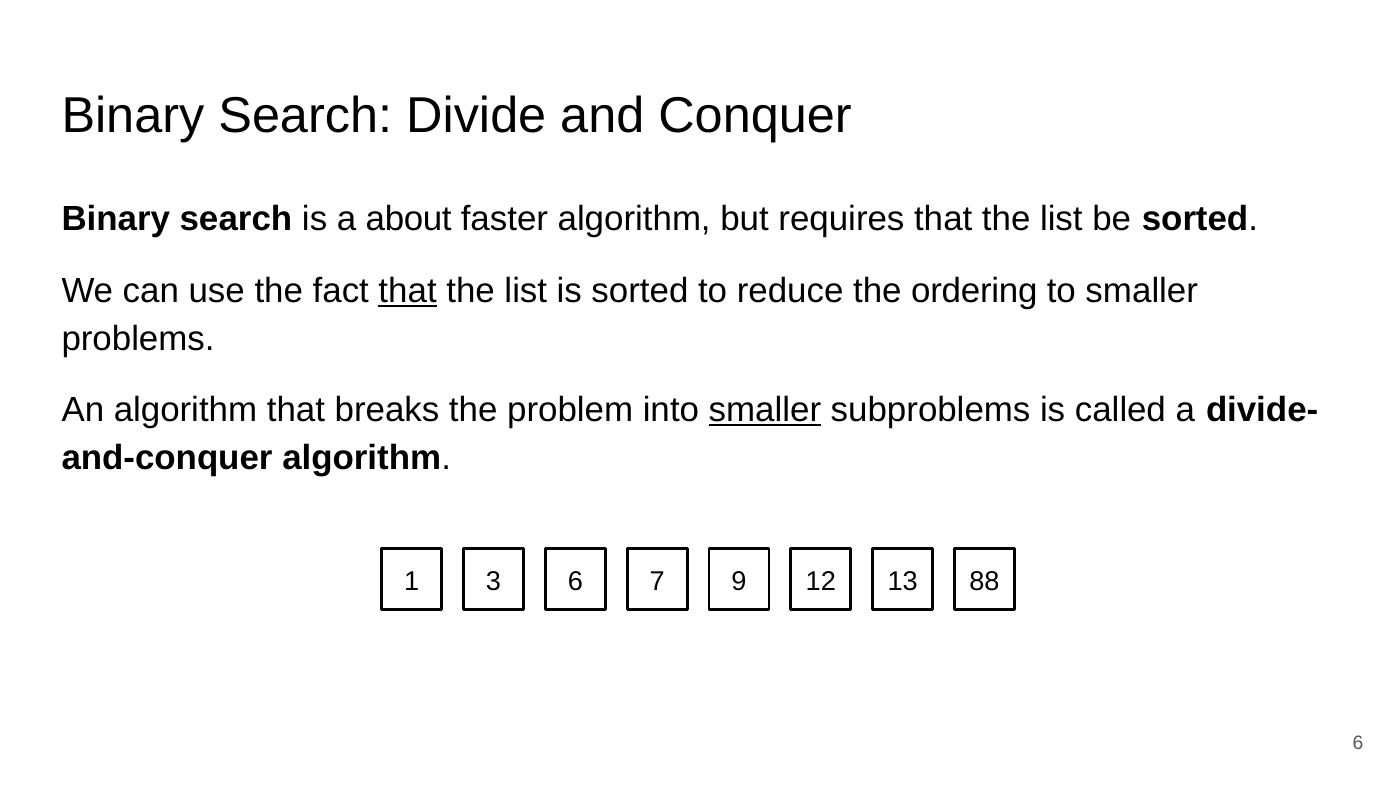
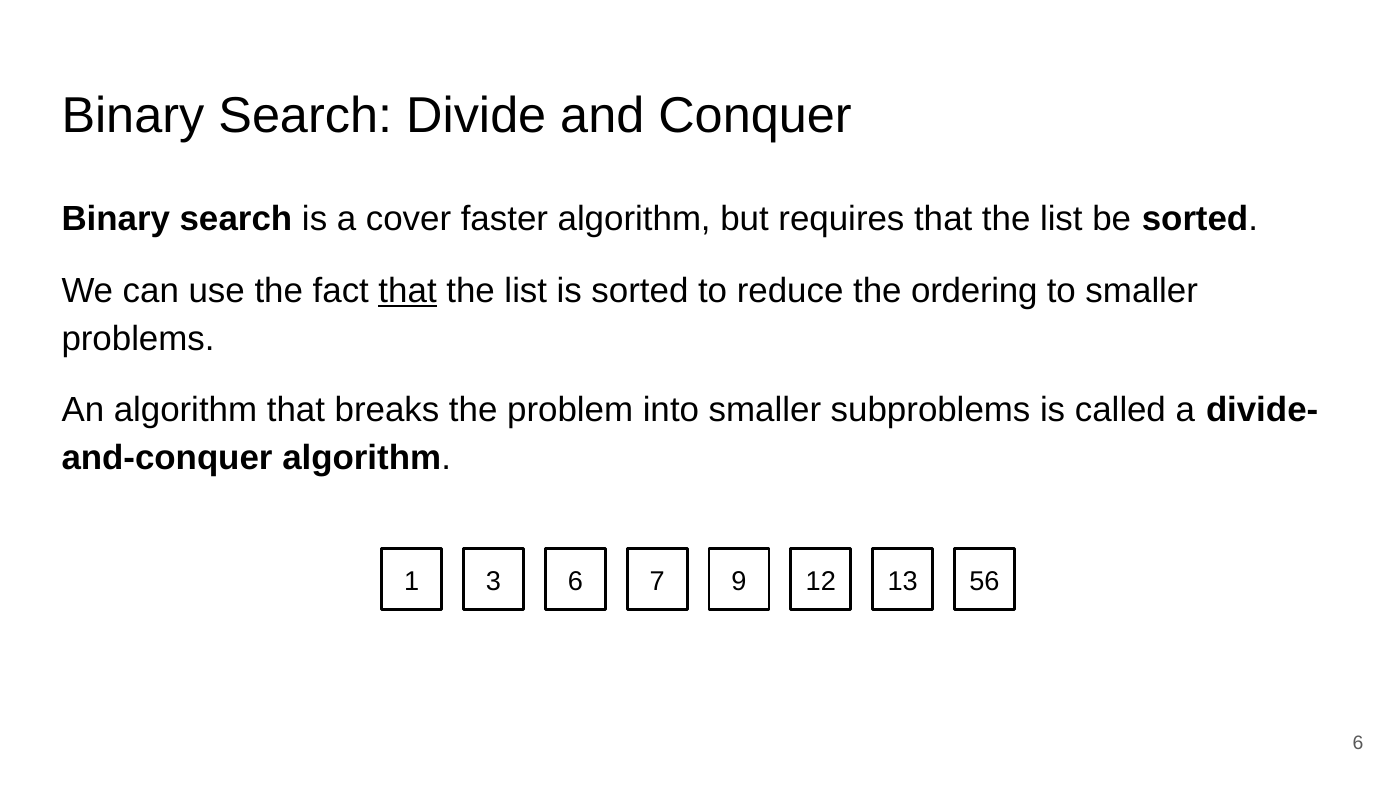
about: about -> cover
smaller at (765, 410) underline: present -> none
88: 88 -> 56
